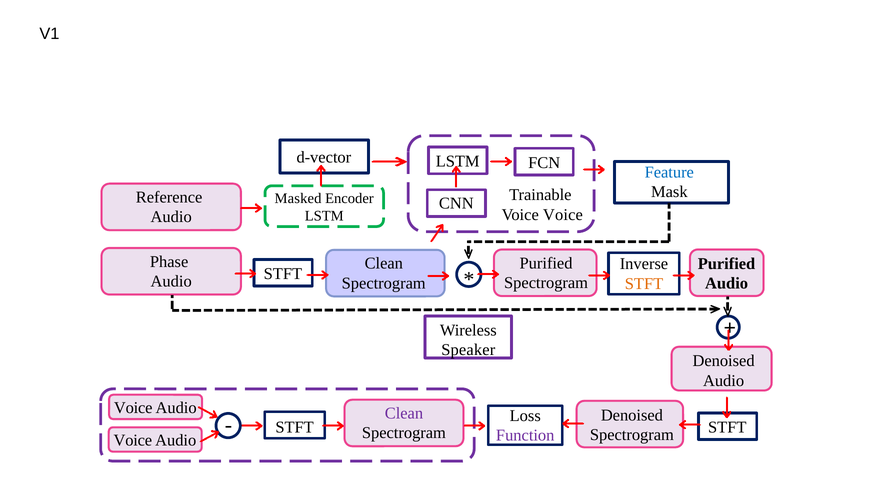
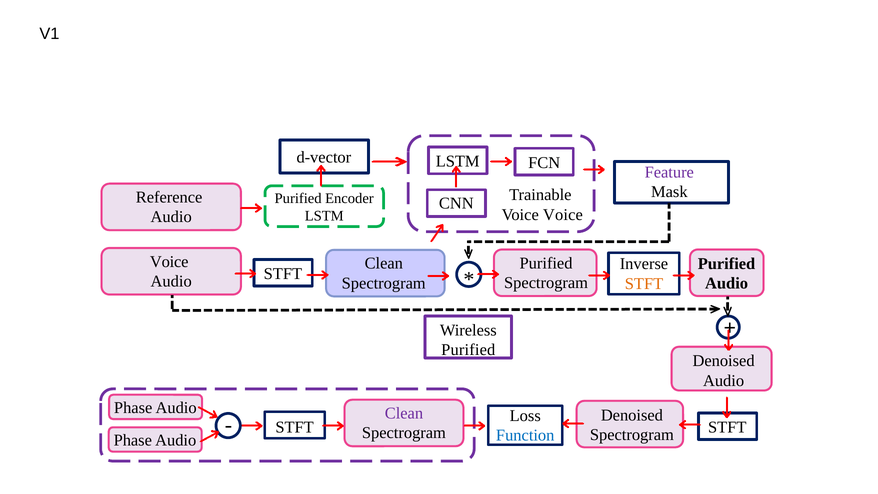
Feature colour: blue -> purple
Masked at (298, 198): Masked -> Purified
Phase at (169, 262): Phase -> Voice
Speaker at (468, 350): Speaker -> Purified
Voice at (133, 408): Voice -> Phase
Function colour: purple -> blue
Voice at (133, 440): Voice -> Phase
